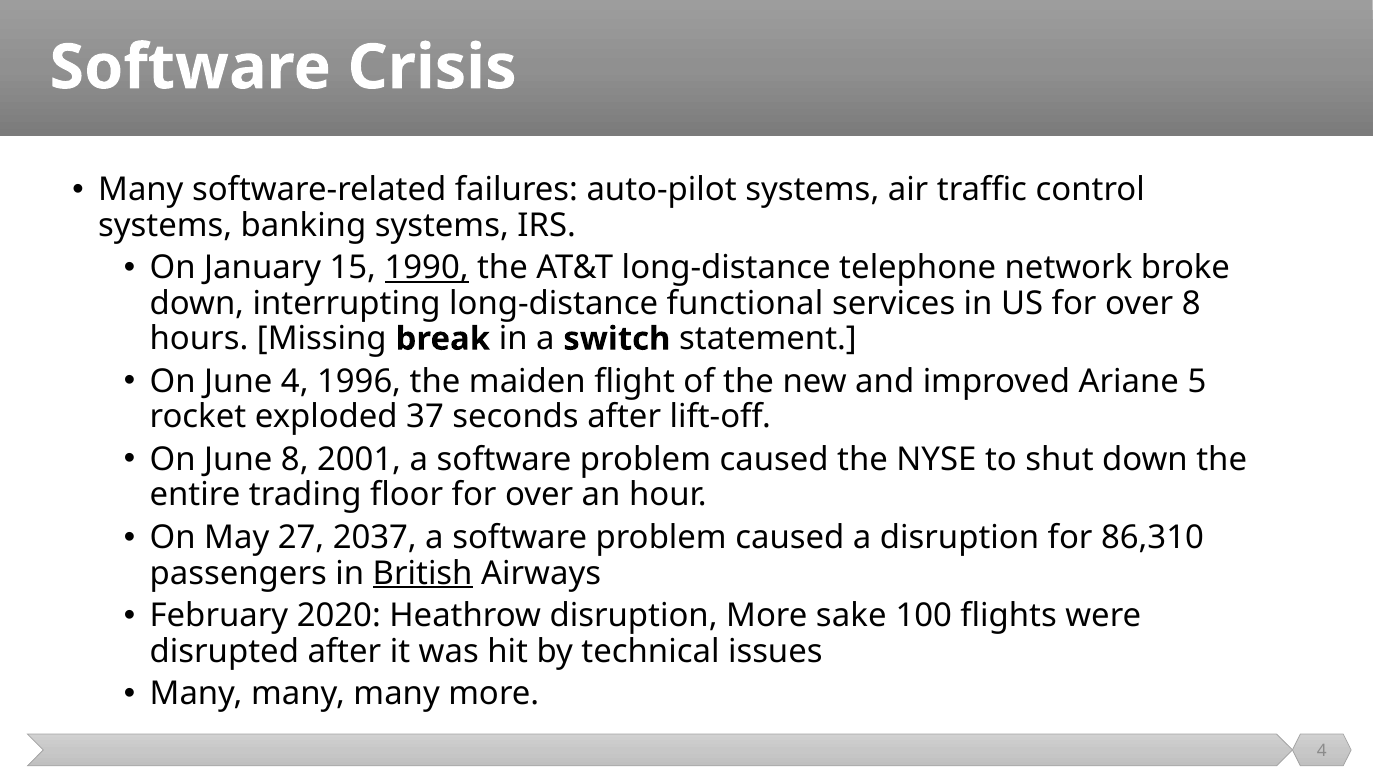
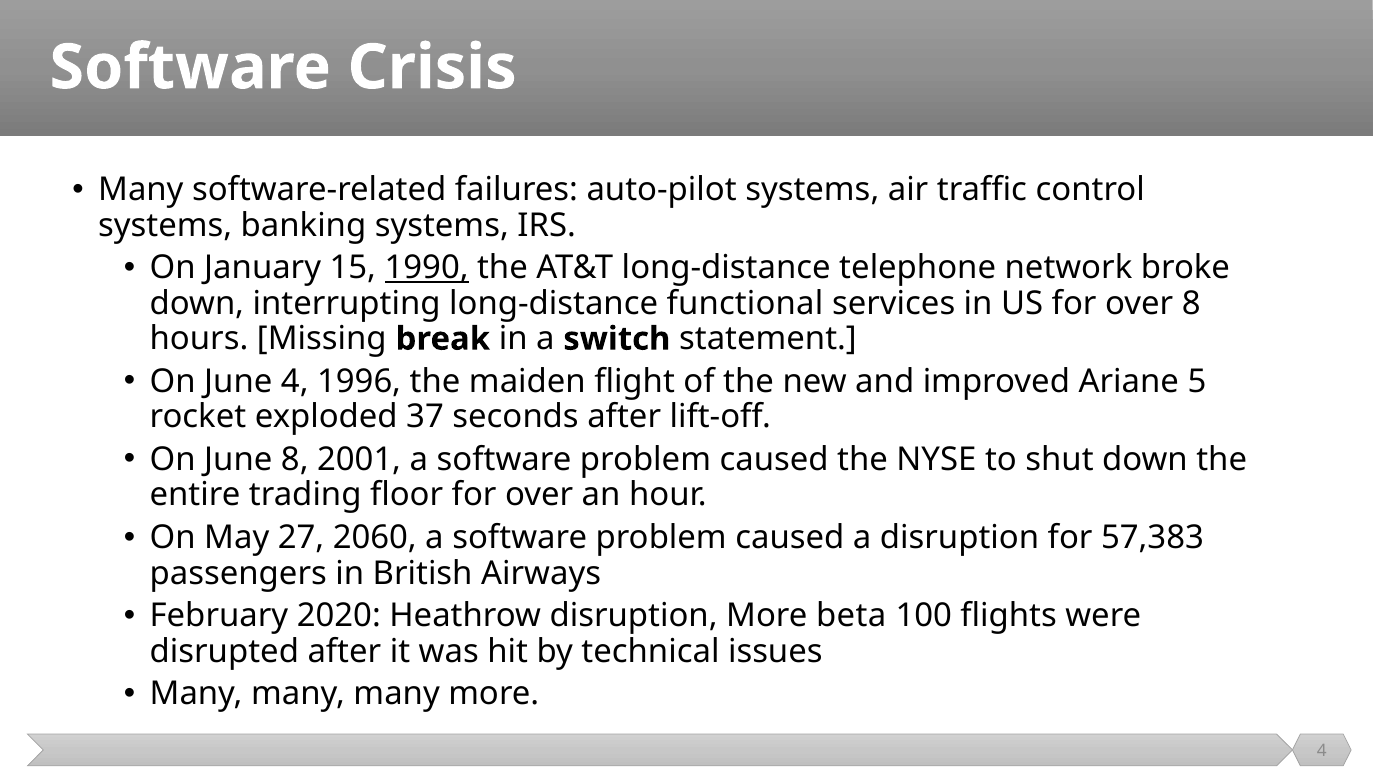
2037: 2037 -> 2060
86,310: 86,310 -> 57,383
British underline: present -> none
sake: sake -> beta
